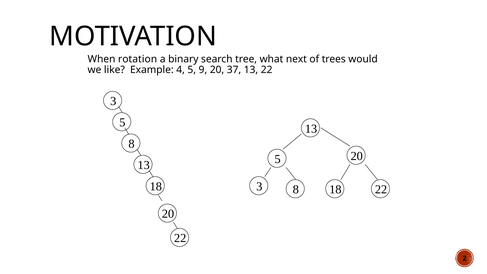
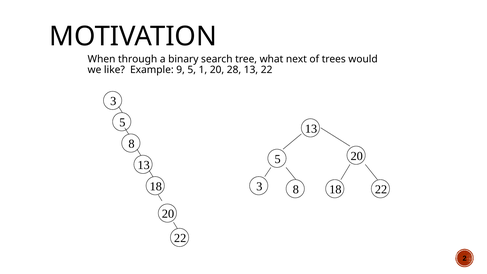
rotation: rotation -> through
4: 4 -> 9
9: 9 -> 1
37: 37 -> 28
